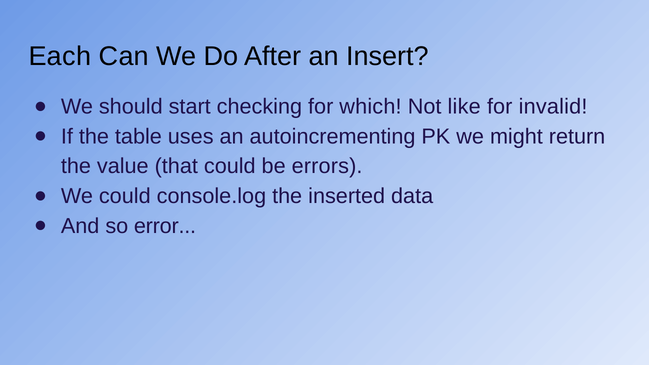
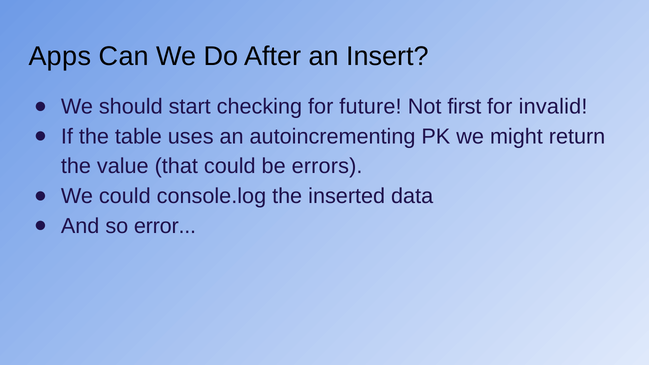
Each: Each -> Apps
which: which -> future
like: like -> first
